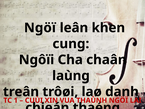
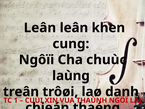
Ngöï at (40, 28): Ngöï -> Leân
chaân: chaân -> chuùc
